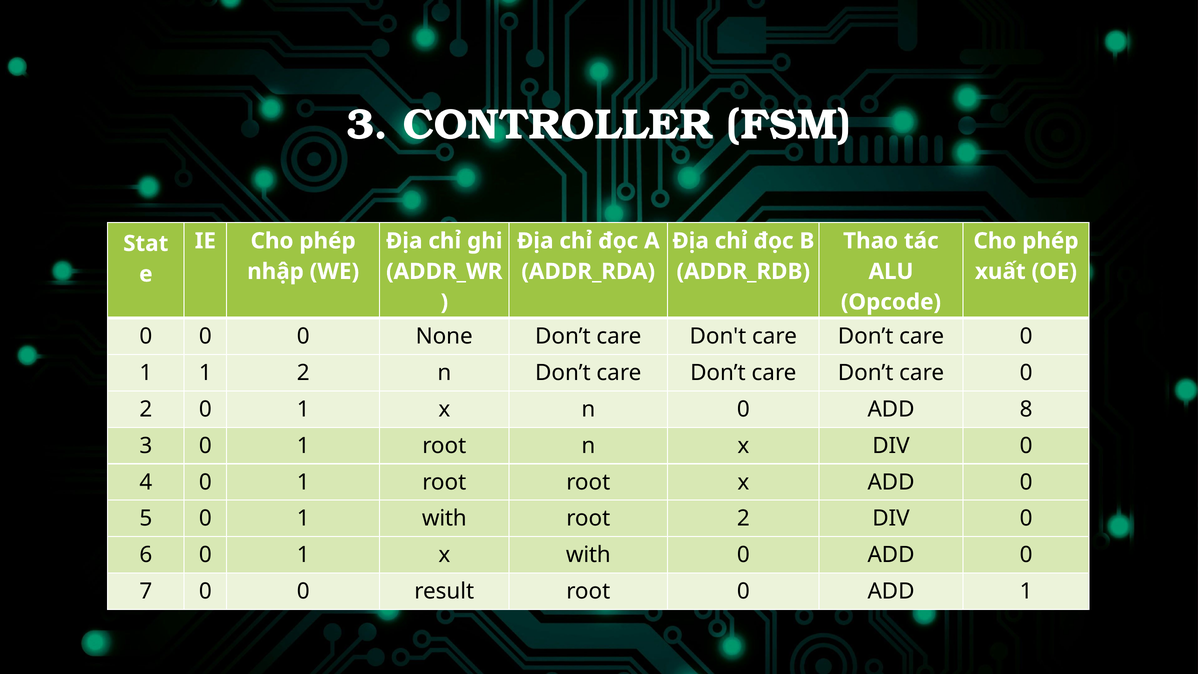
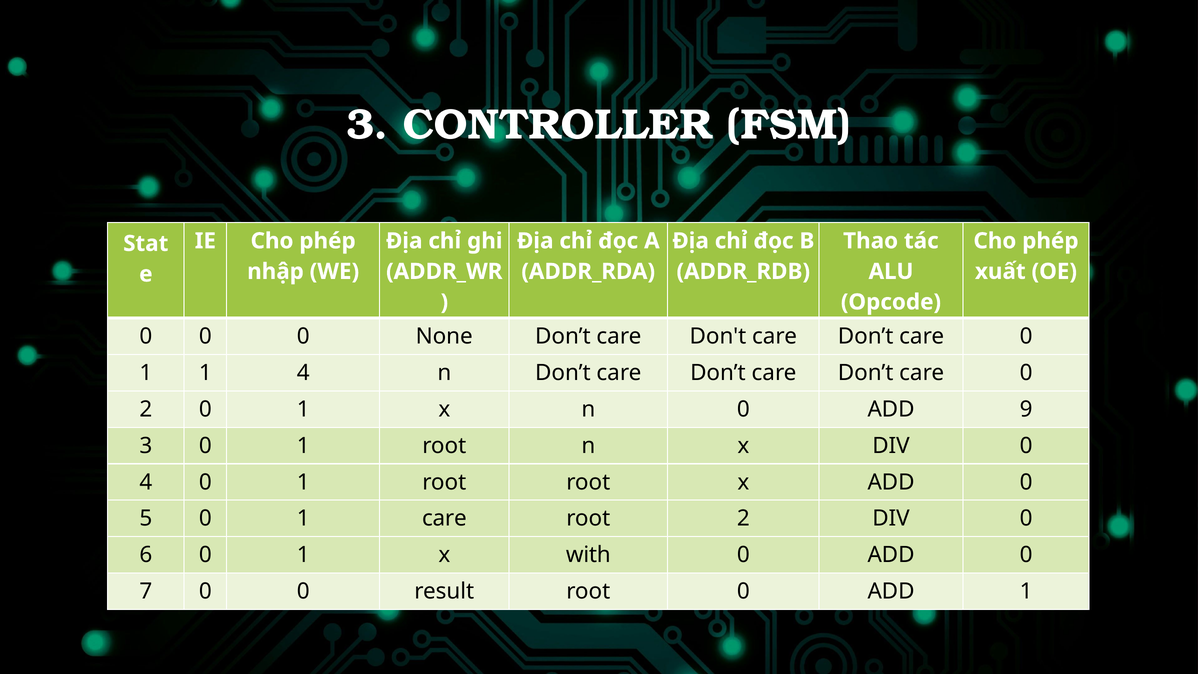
1 2: 2 -> 4
8: 8 -> 9
1 with: with -> care
